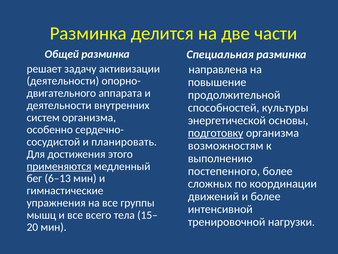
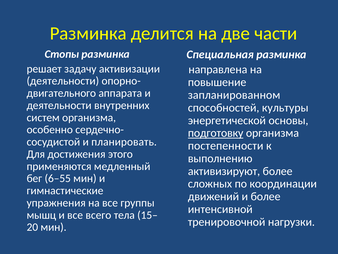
Общей: Общей -> Стопы
продолжительной: продолжительной -> запланированном
возможностям: возможностям -> постепенности
применяются underline: present -> none
постепенного: постепенного -> активизируют
6–13: 6–13 -> 6–55
